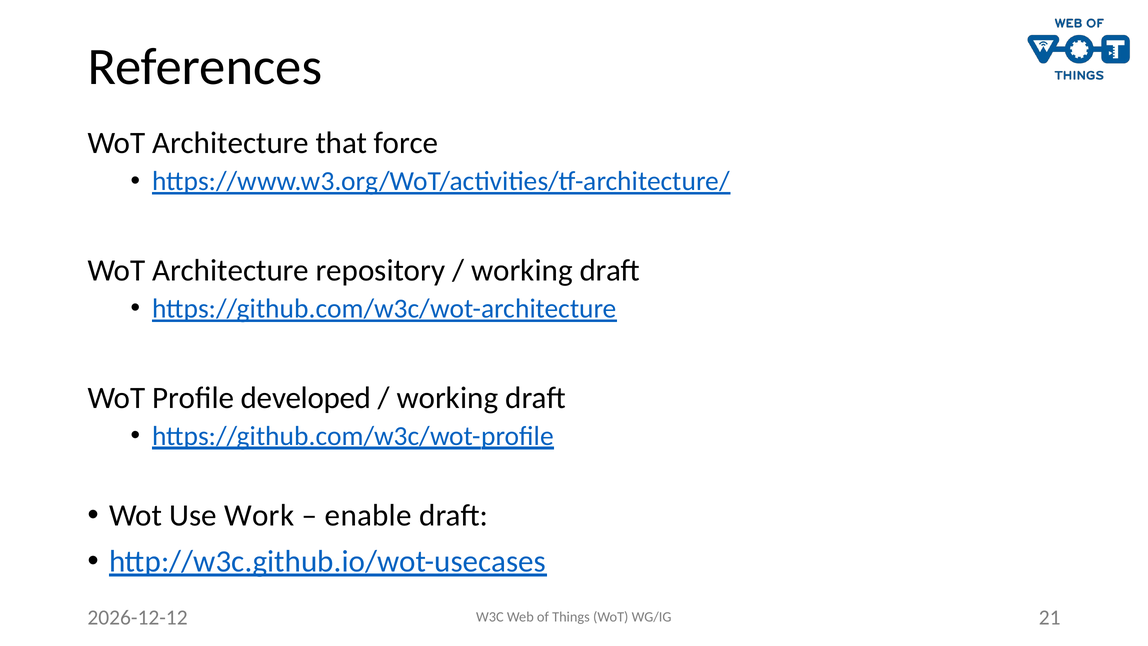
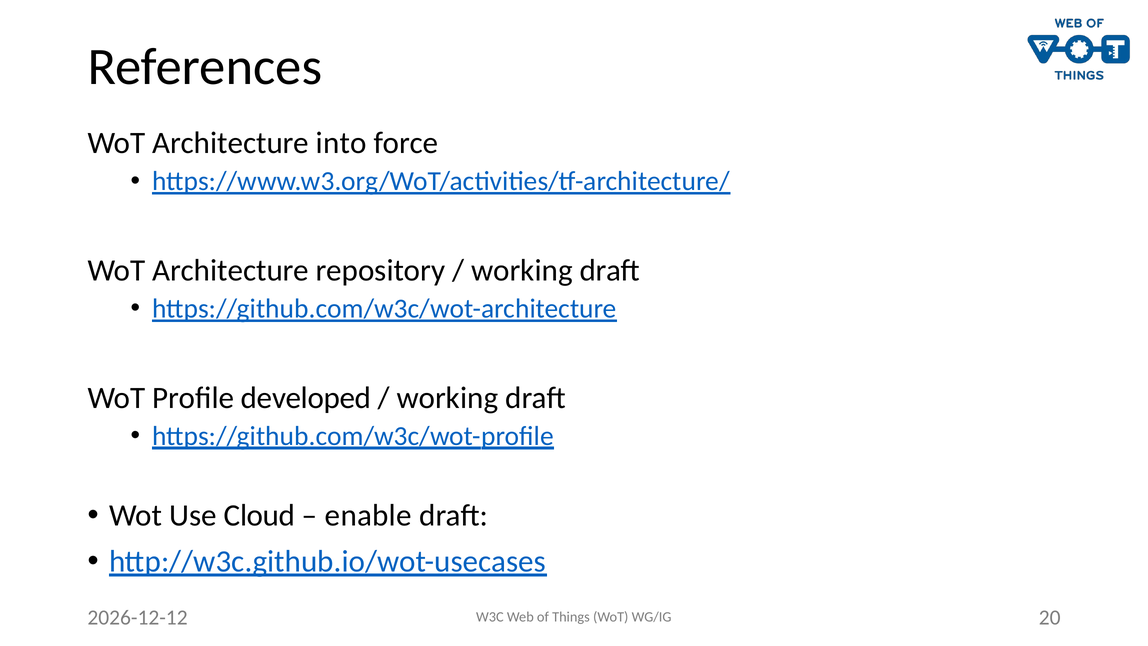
that: that -> into
Work: Work -> Cloud
21: 21 -> 20
